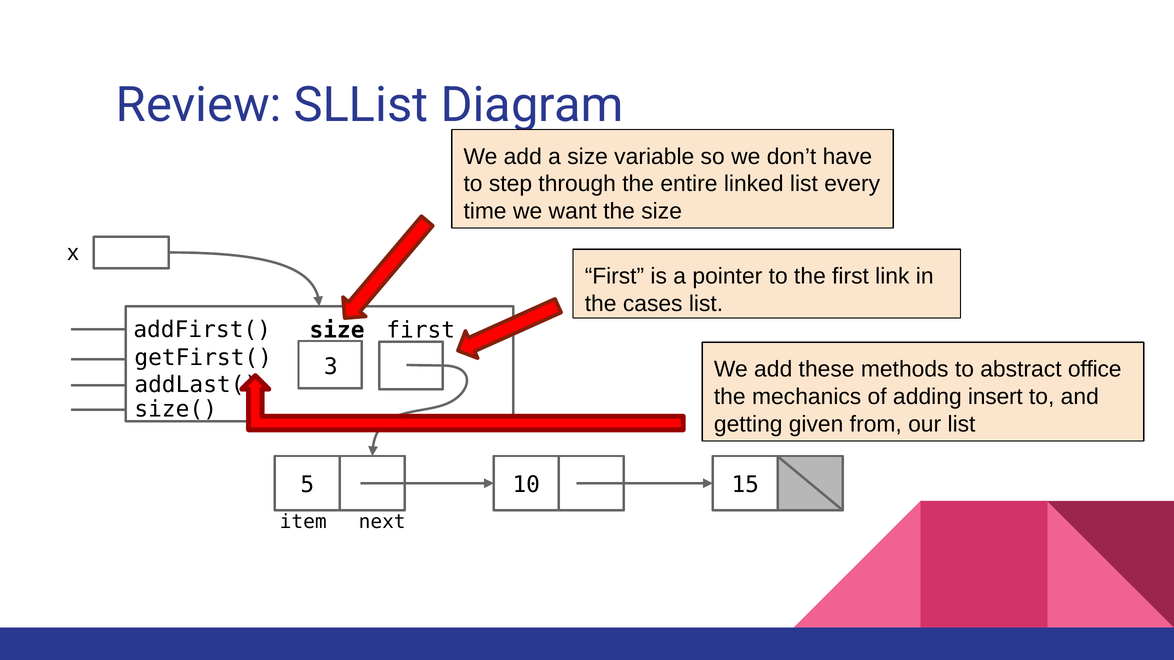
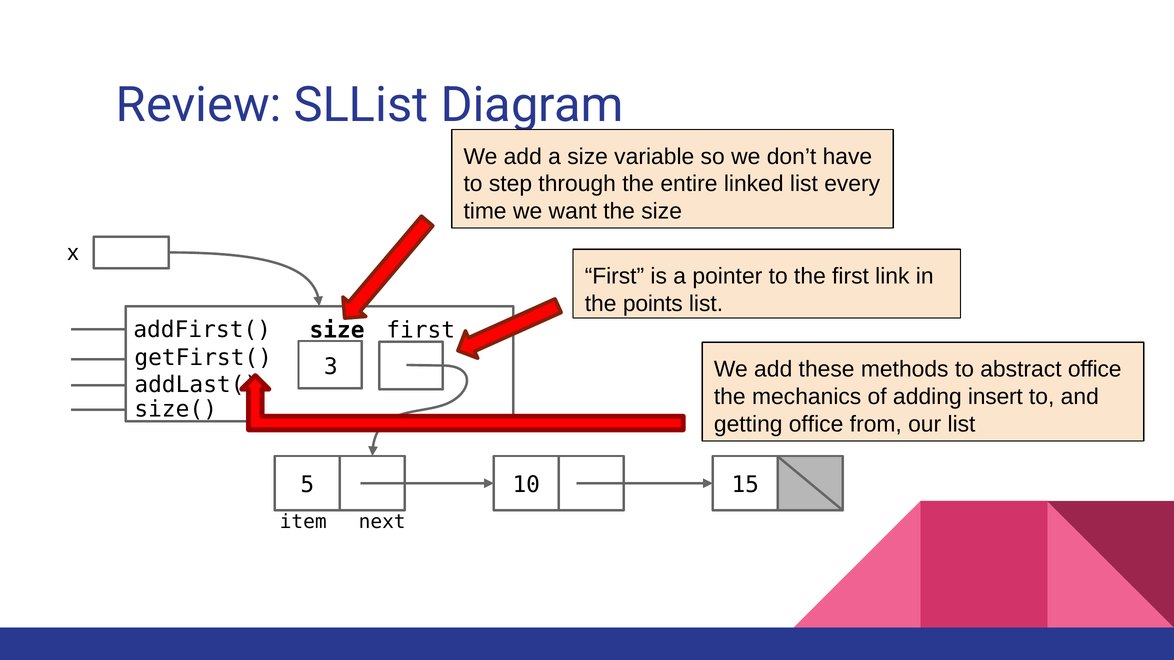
cases: cases -> points
getting given: given -> office
